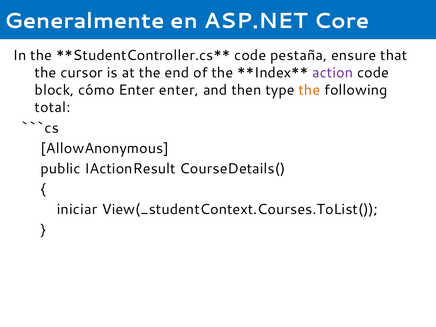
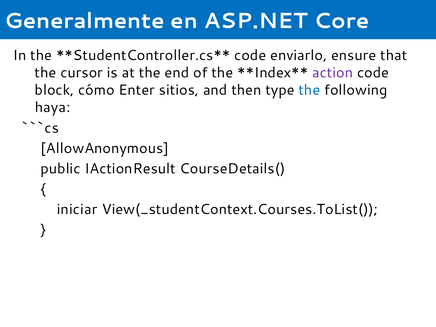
pestaña: pestaña -> enviarlo
Enter enter: enter -> sitios
the at (309, 90) colour: orange -> blue
total: total -> haya
